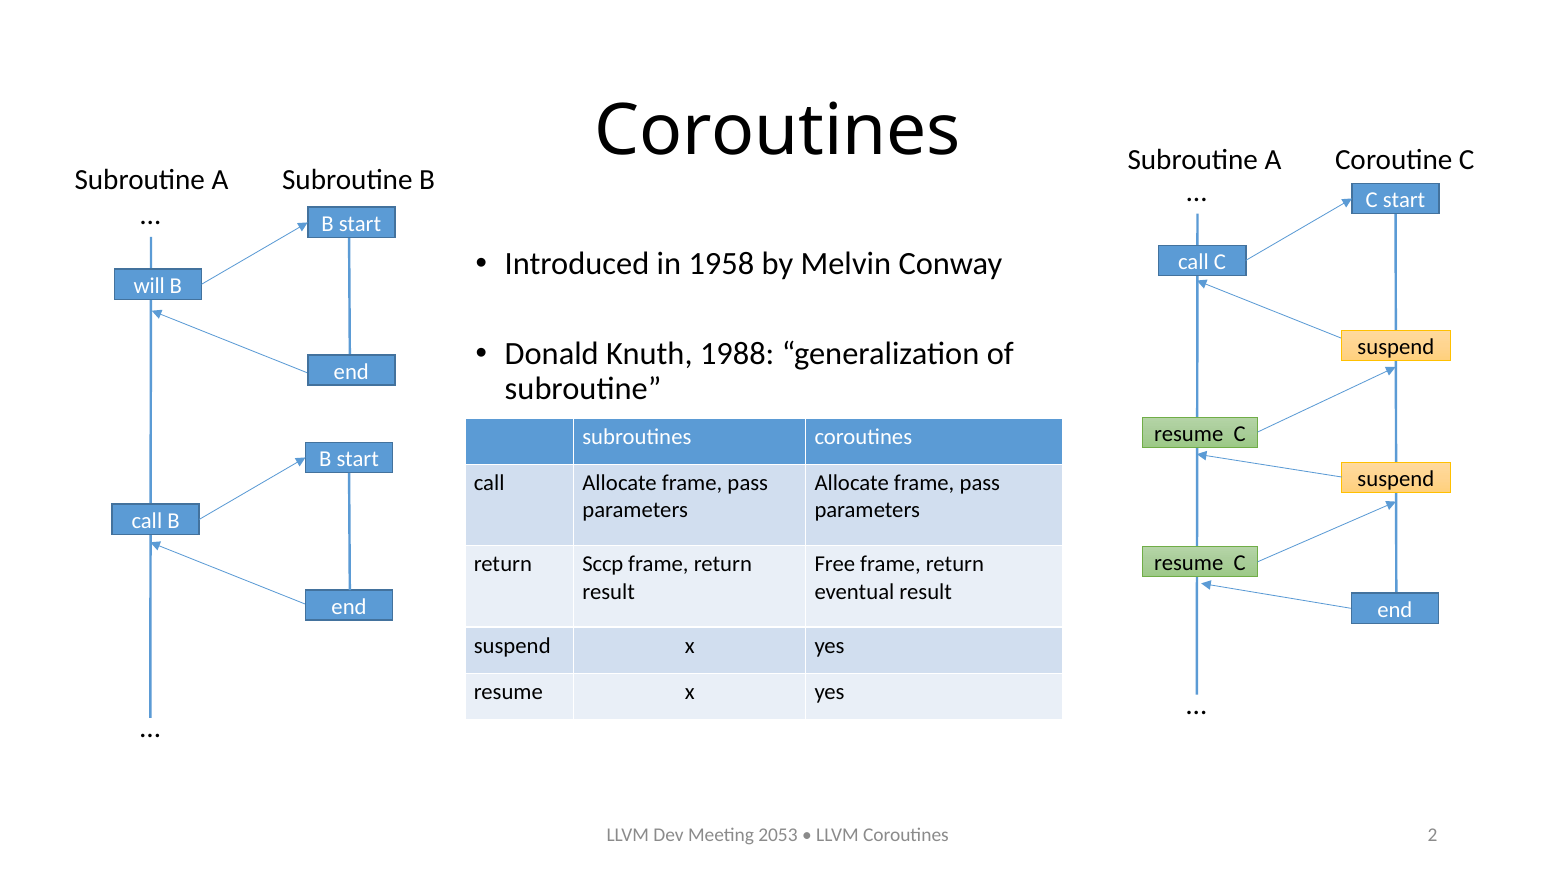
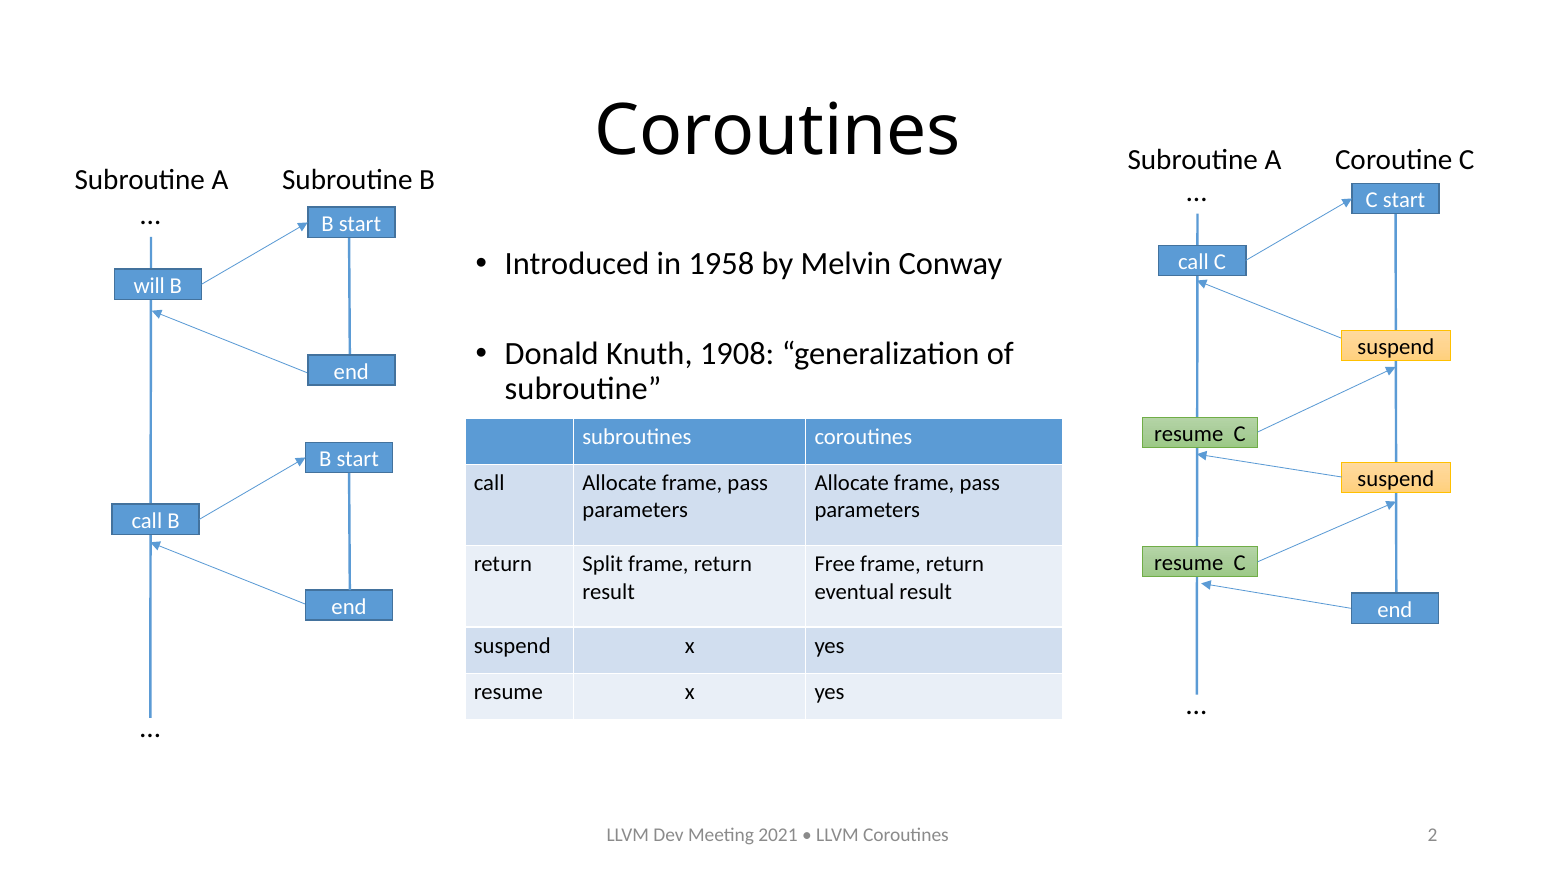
1988: 1988 -> 1908
Sccp: Sccp -> Split
2053: 2053 -> 2021
